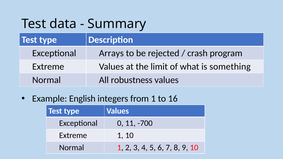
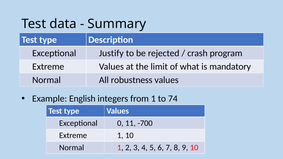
Arrays: Arrays -> Justify
something: something -> mandatory
16: 16 -> 74
